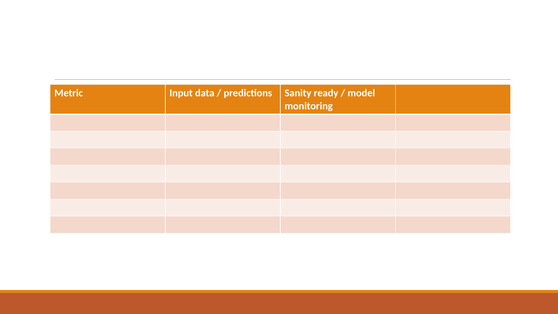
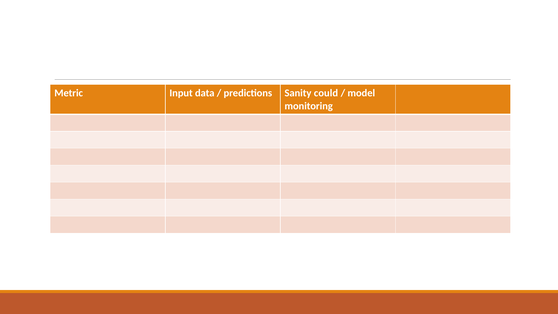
ready: ready -> could
